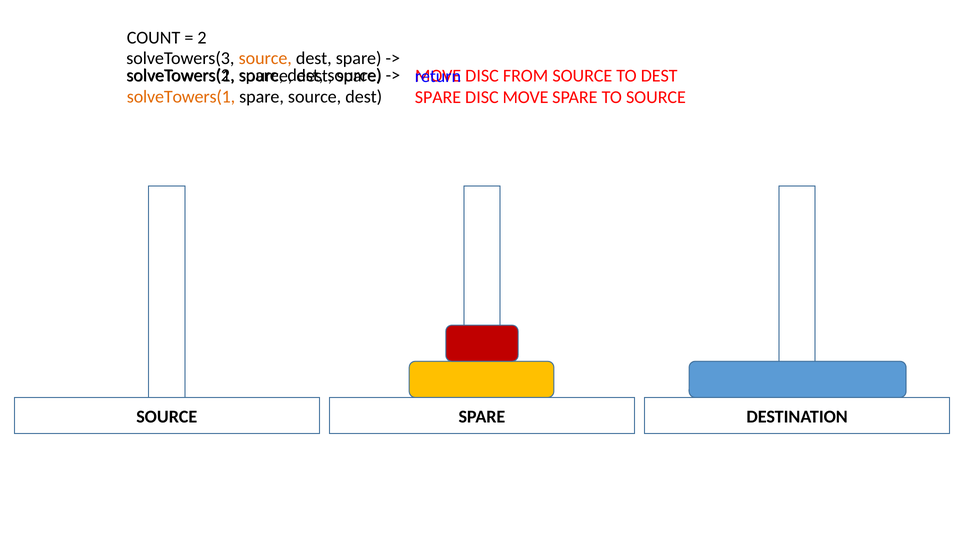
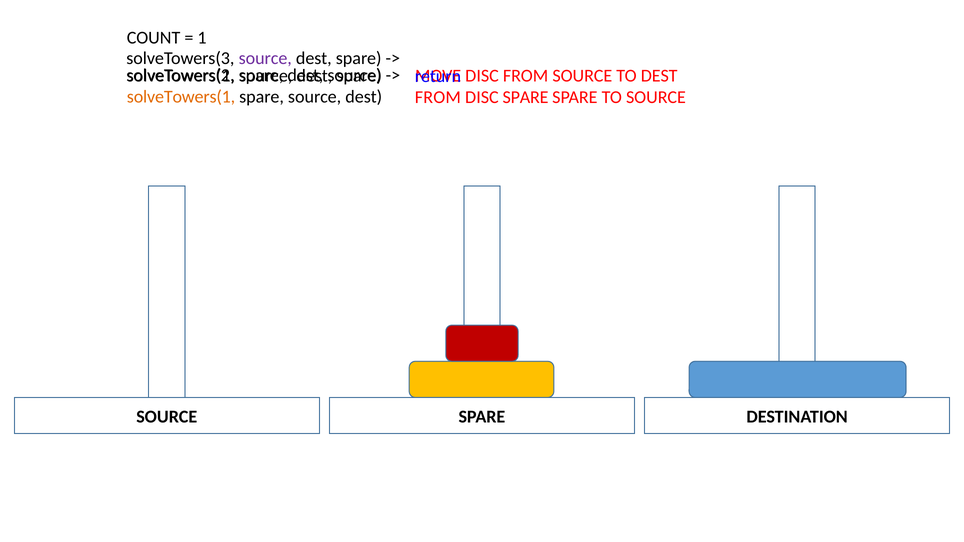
2: 2 -> 1
source at (265, 58) colour: orange -> purple
SPARE at (438, 98): SPARE -> FROM
DISC MOVE: MOVE -> SPARE
